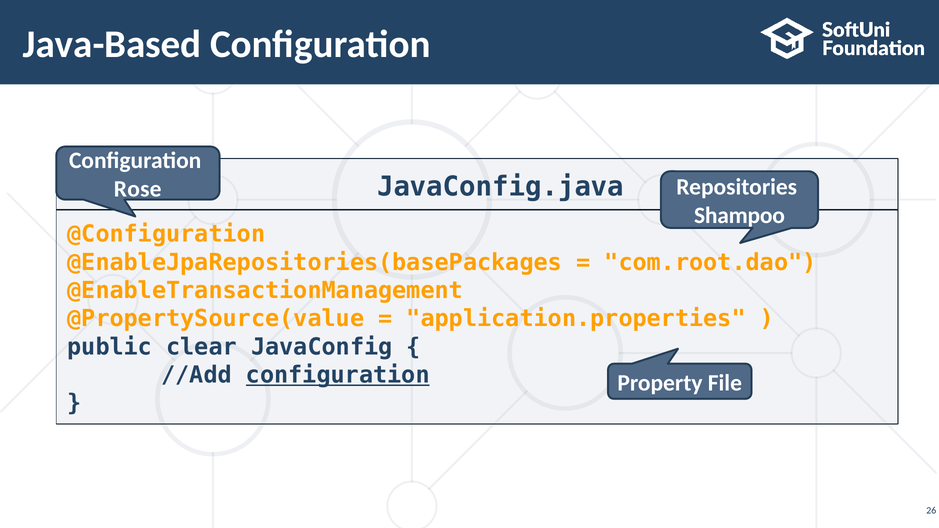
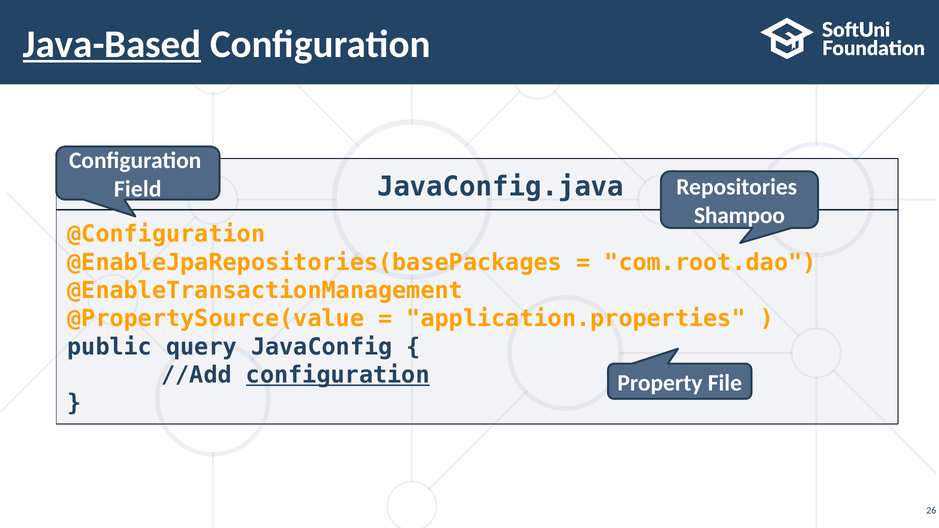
Java-Based underline: none -> present
Rose: Rose -> Field
clear: clear -> query
